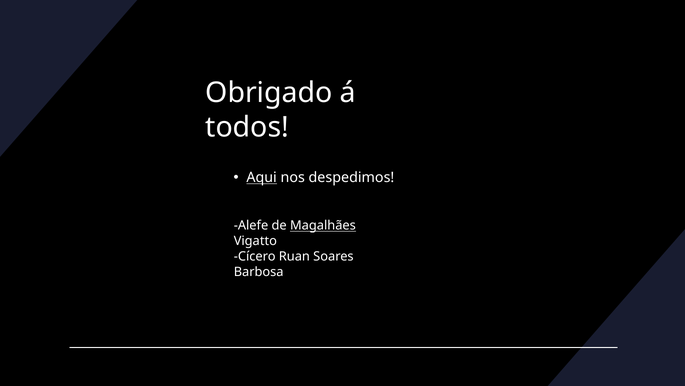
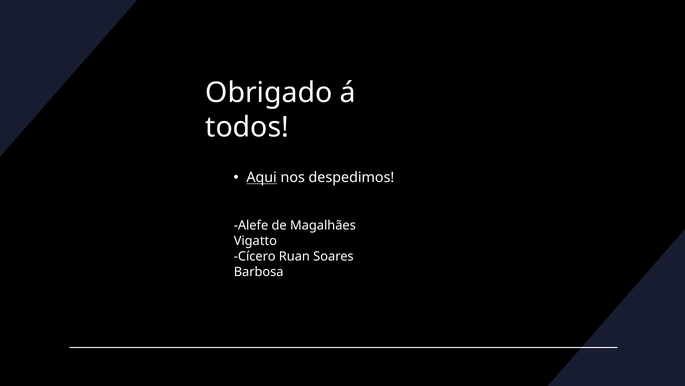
Magalhães underline: present -> none
